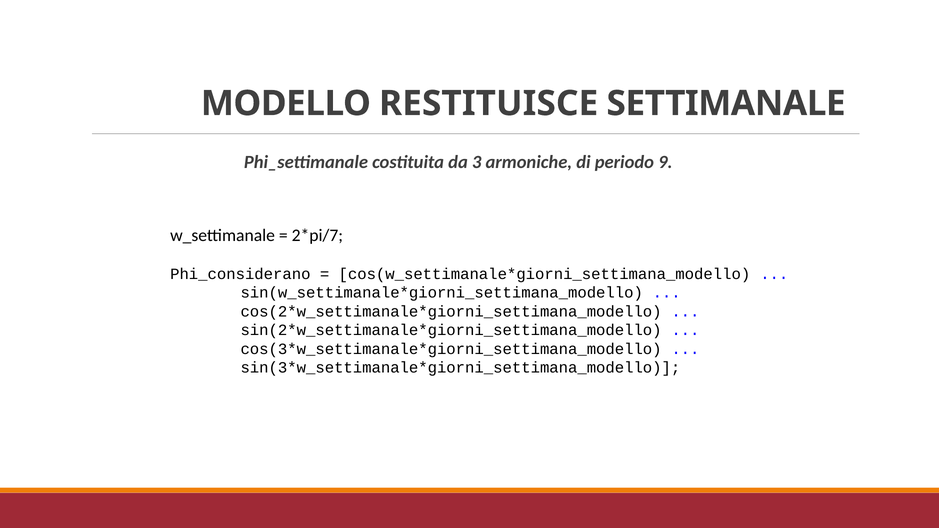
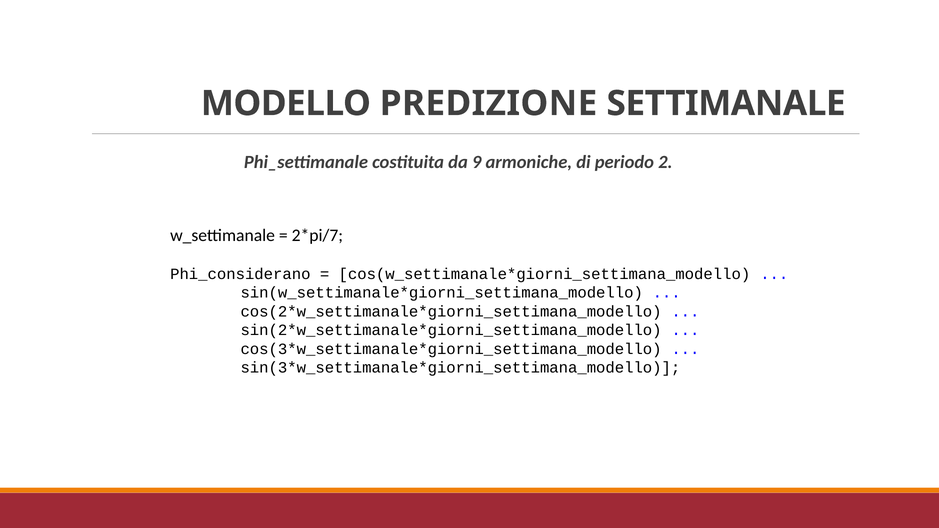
RESTITUISCE: RESTITUISCE -> PREDIZIONE
3: 3 -> 9
9: 9 -> 2
